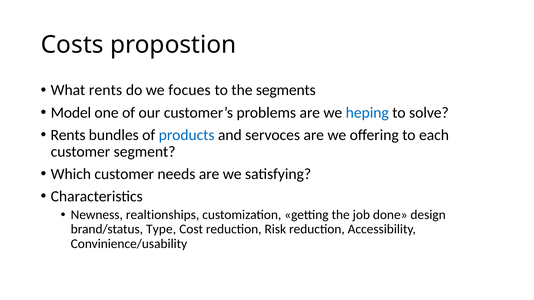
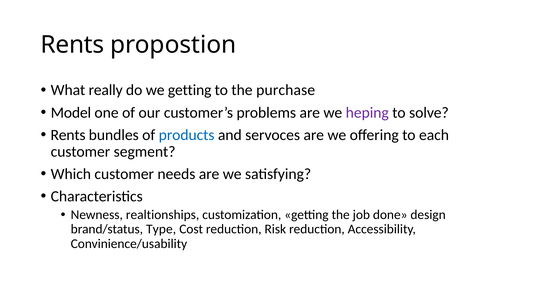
Costs at (72, 45): Costs -> Rents
What rents: rents -> really
we focues: focues -> getting
segments: segments -> purchase
heping colour: blue -> purple
